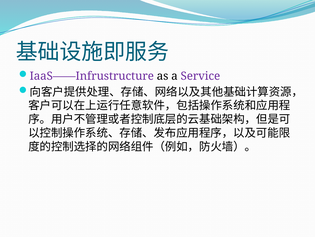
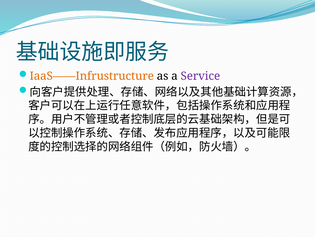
IaaS——Infrustructure colour: purple -> orange
